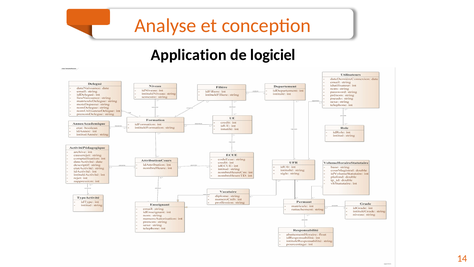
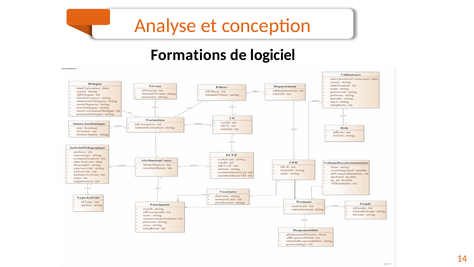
Application: Application -> Formations
